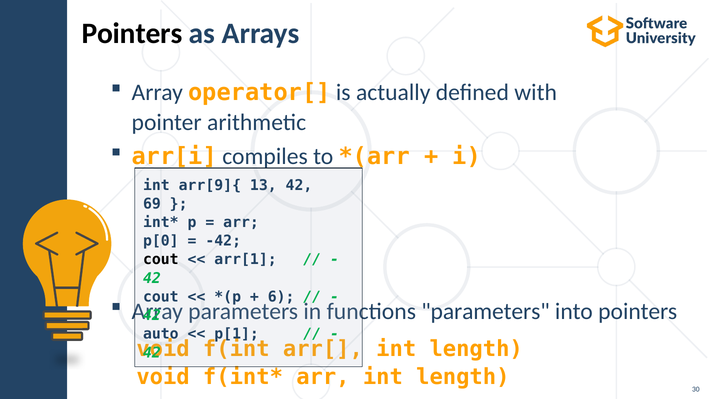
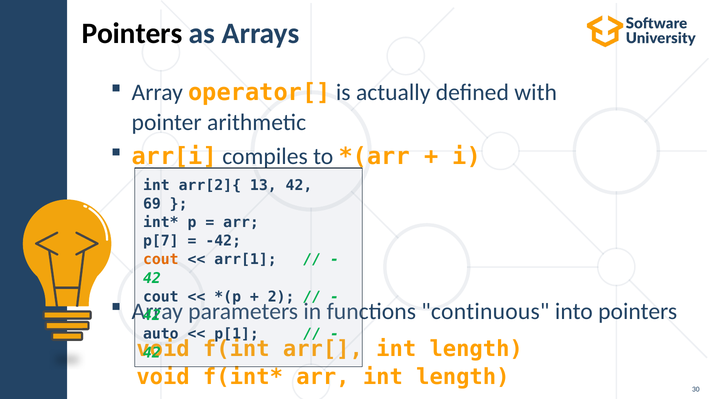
arr[9]{: arr[9]{ -> arr[2]{
p[0: p[0 -> p[7
cout at (161, 259) colour: black -> orange
6: 6 -> 2
parameters at (486, 311): parameters -> continuous
